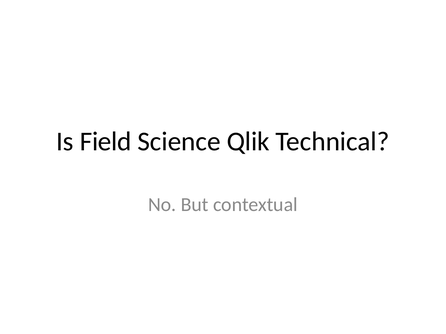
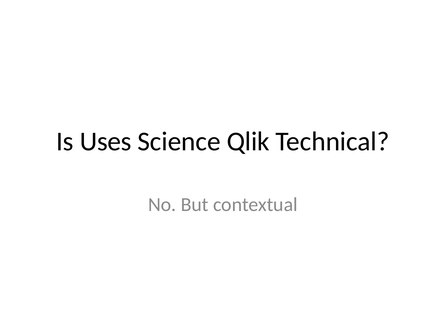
Field: Field -> Uses
